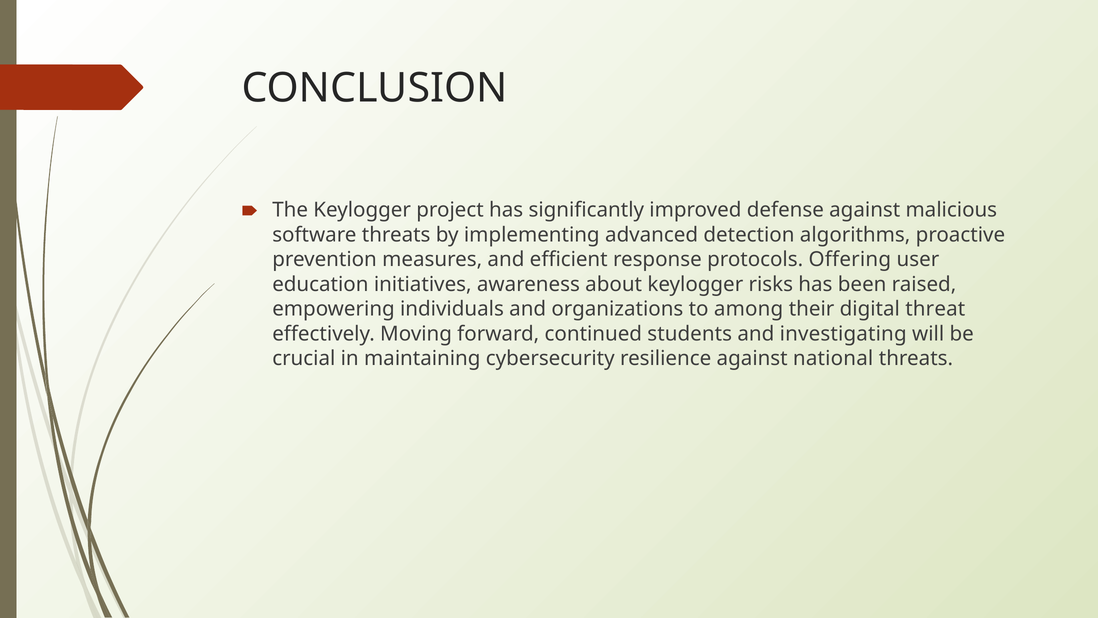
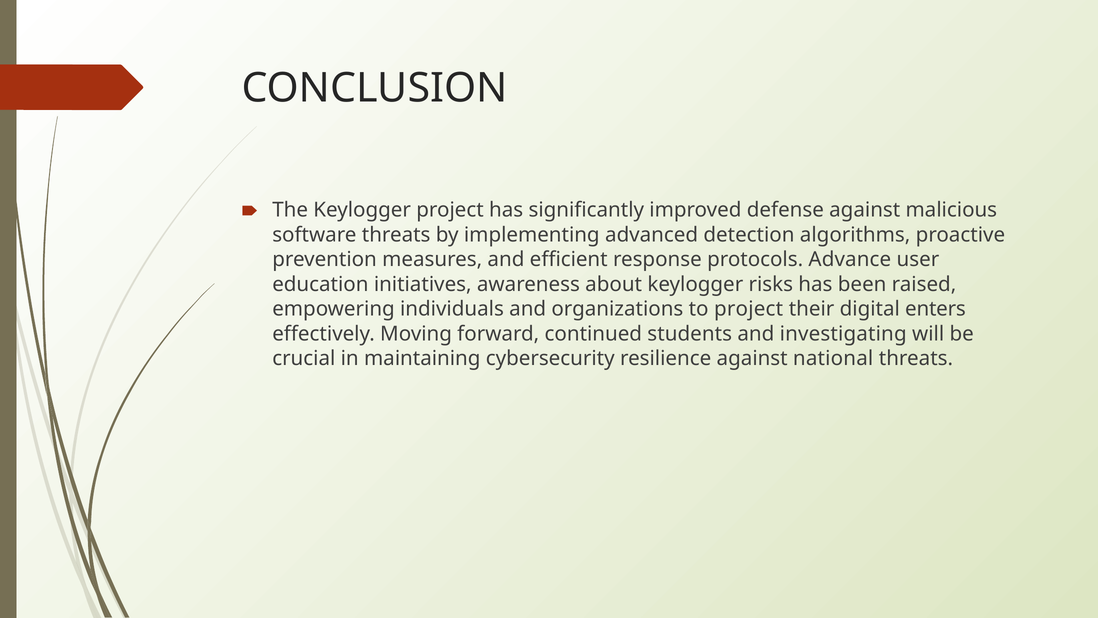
Offering: Offering -> Advance
to among: among -> project
threat: threat -> enters
